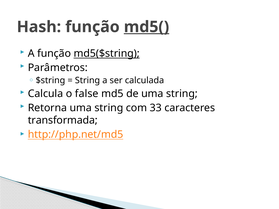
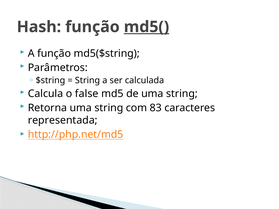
md5($string underline: present -> none
33: 33 -> 83
transformada: transformada -> representada
